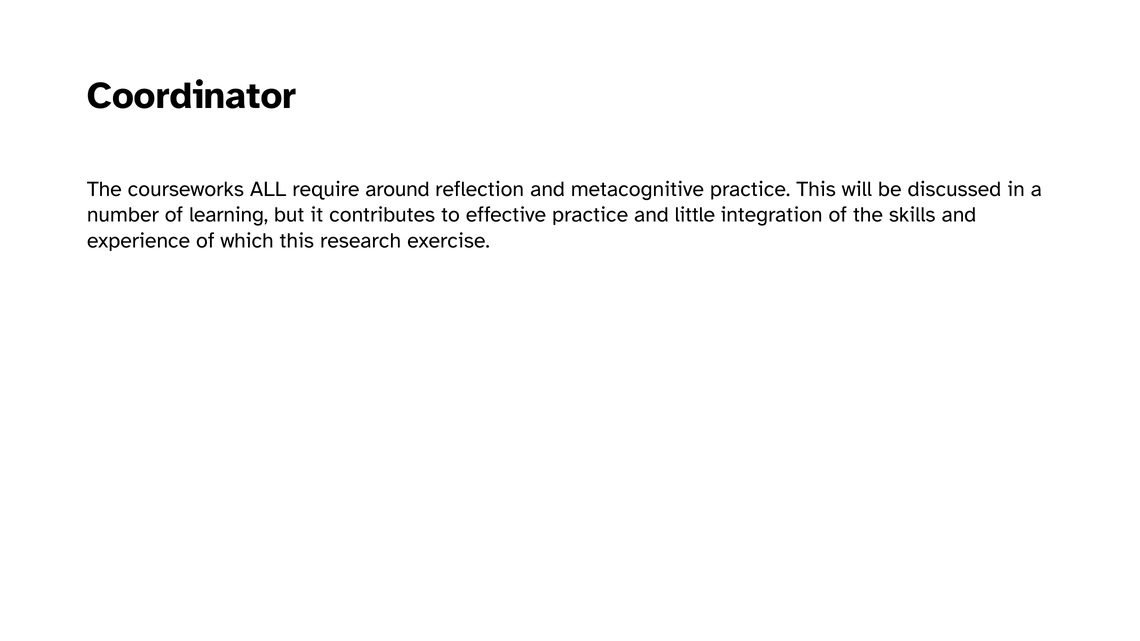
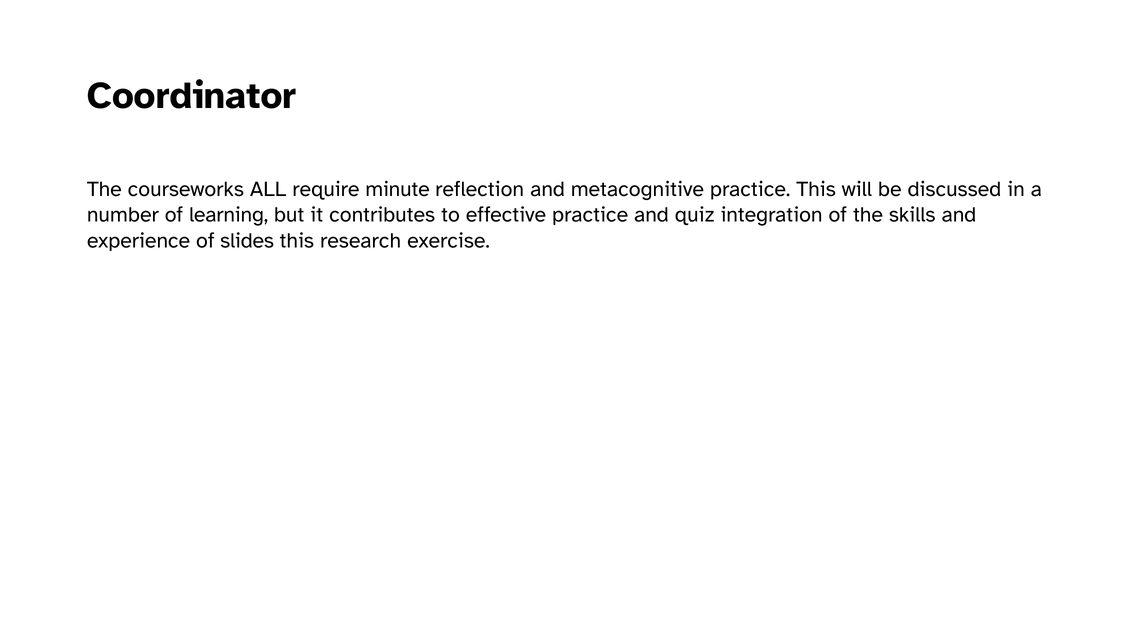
around: around -> minute
little: little -> quiz
which: which -> slides
